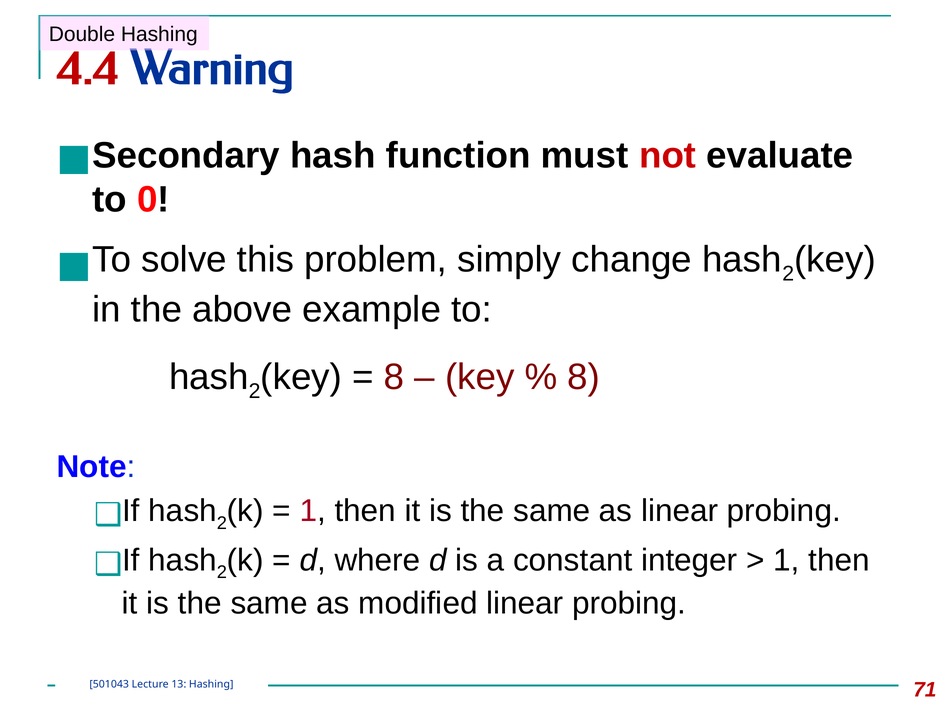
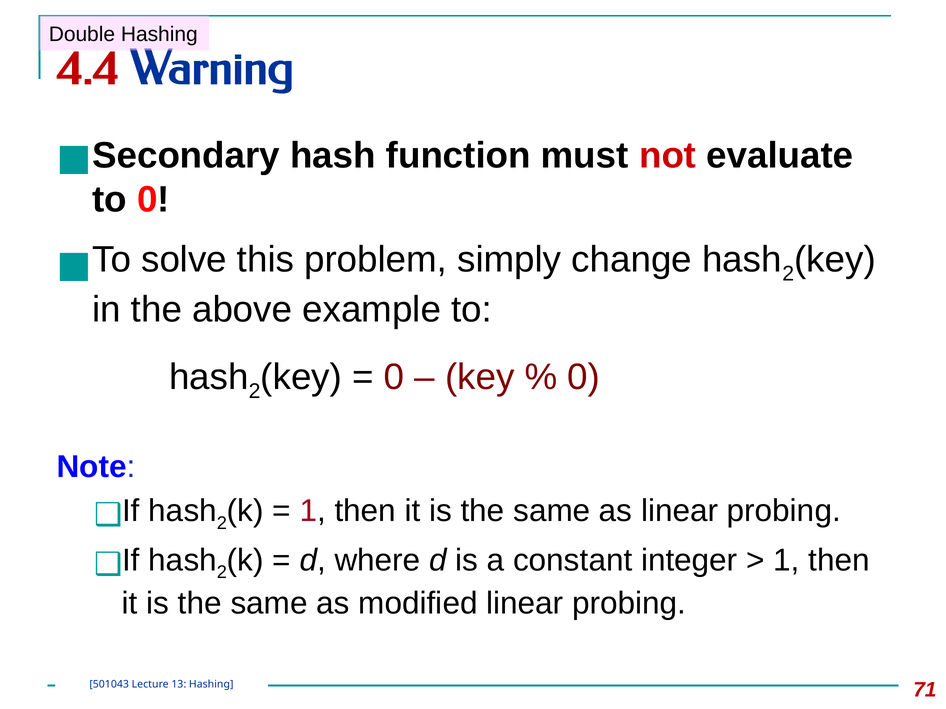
8 at (394, 377): 8 -> 0
8 at (584, 377): 8 -> 0
